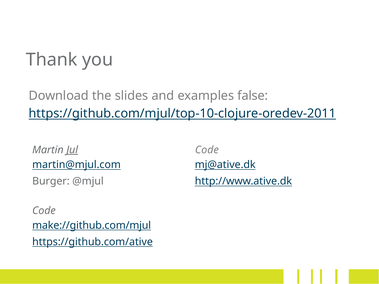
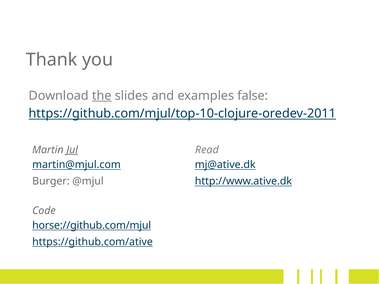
the underline: none -> present
Code at (207, 150): Code -> Read
make://github.com/mjul: make://github.com/mjul -> horse://github.com/mjul
